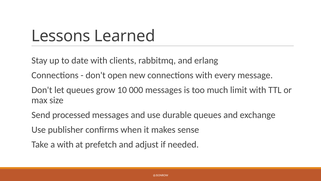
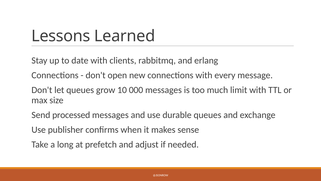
a with: with -> long
